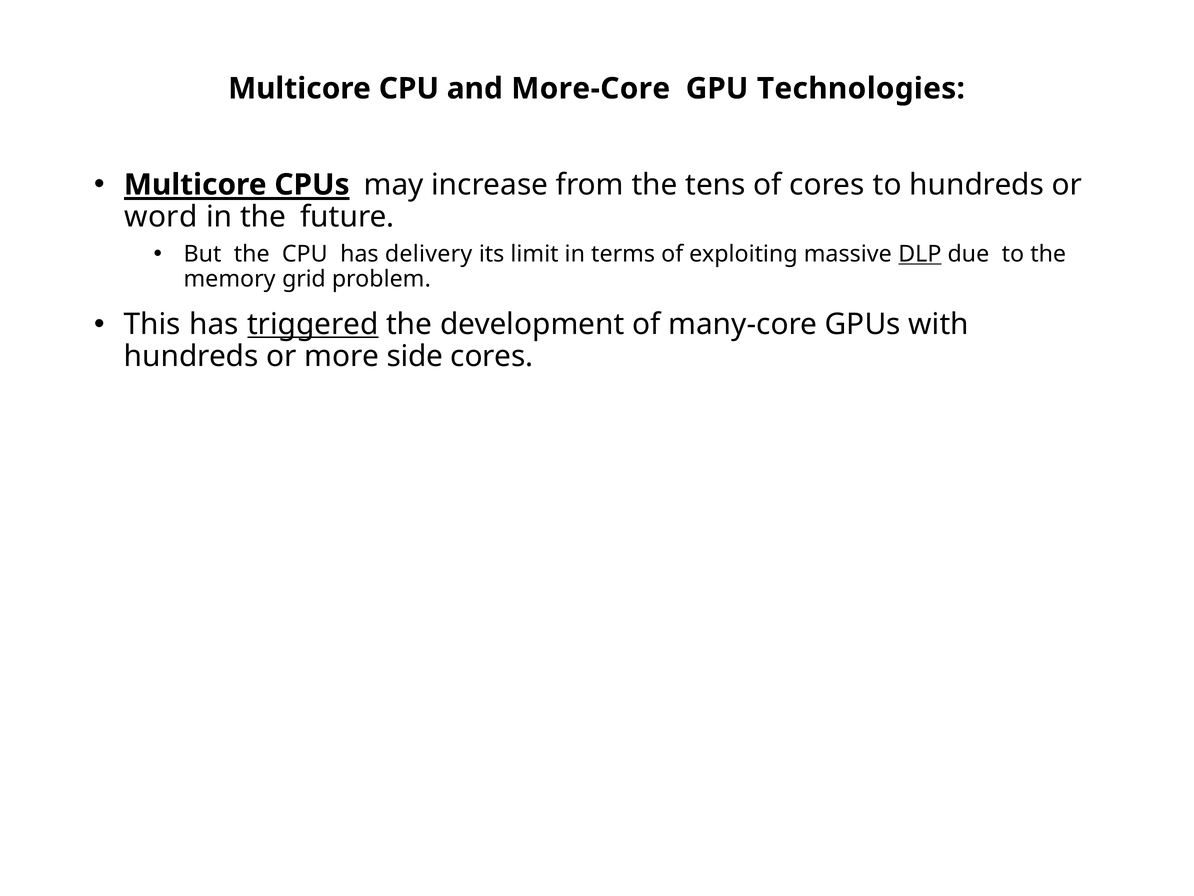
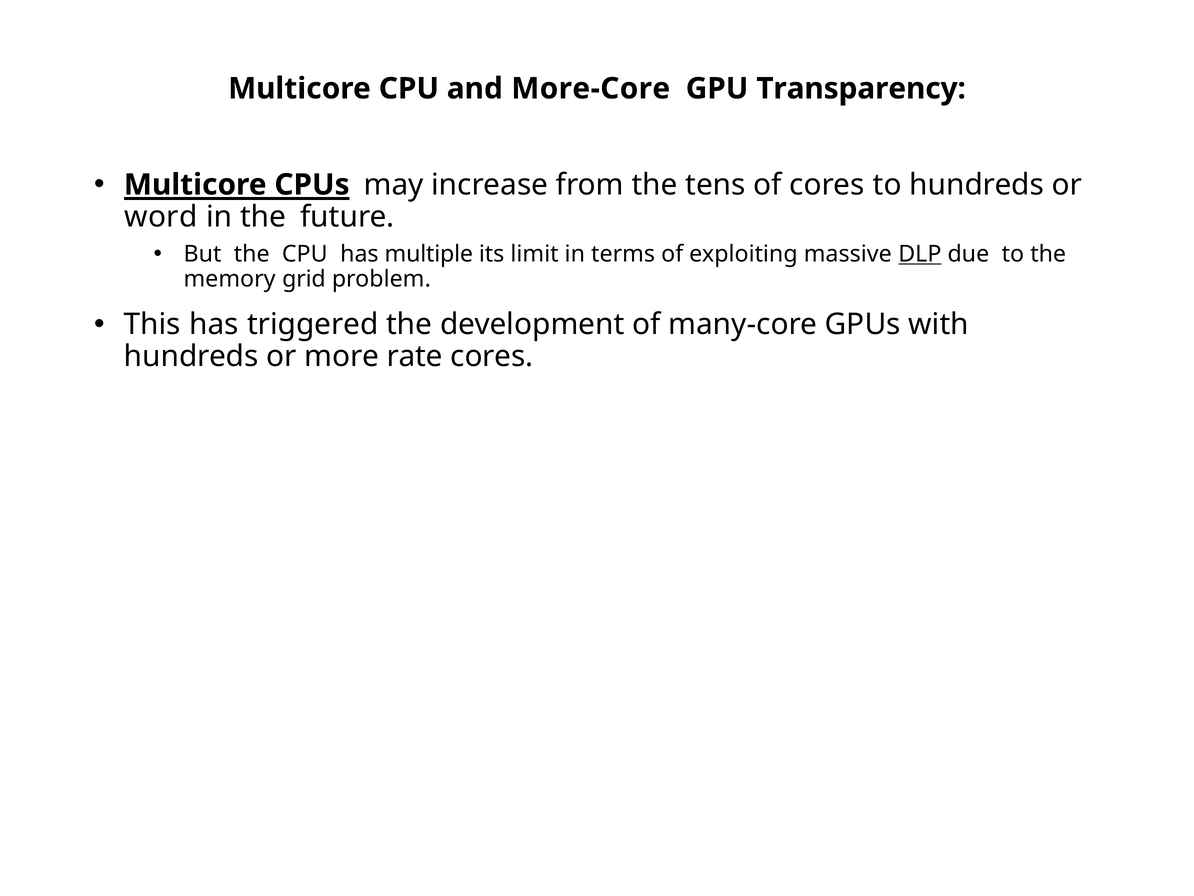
Technologies: Technologies -> Transparency
delivery: delivery -> multiple
triggered underline: present -> none
side: side -> rate
